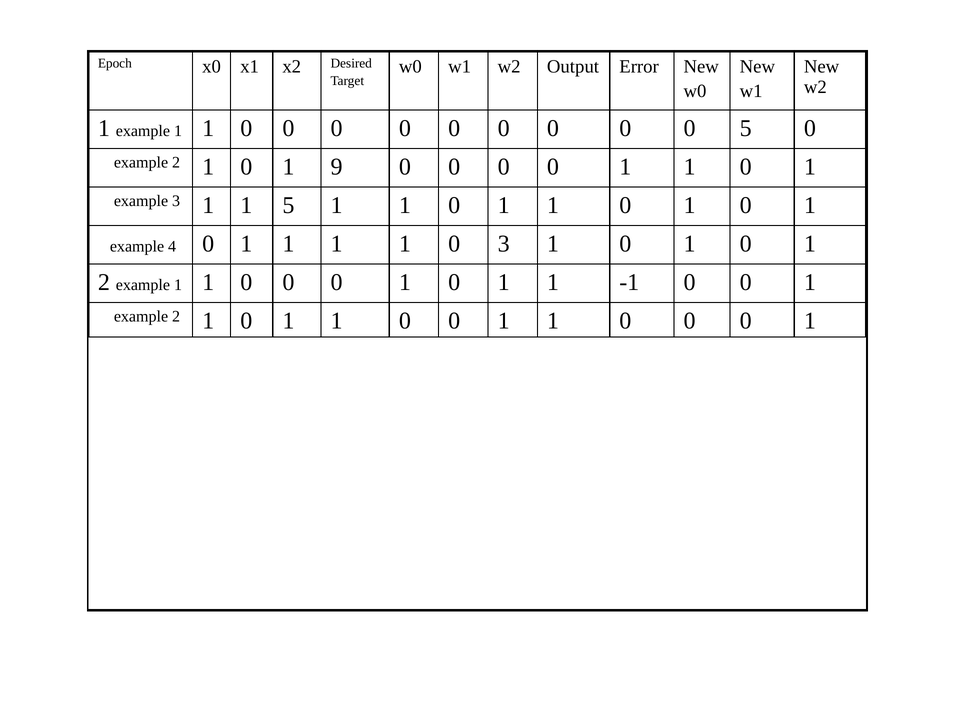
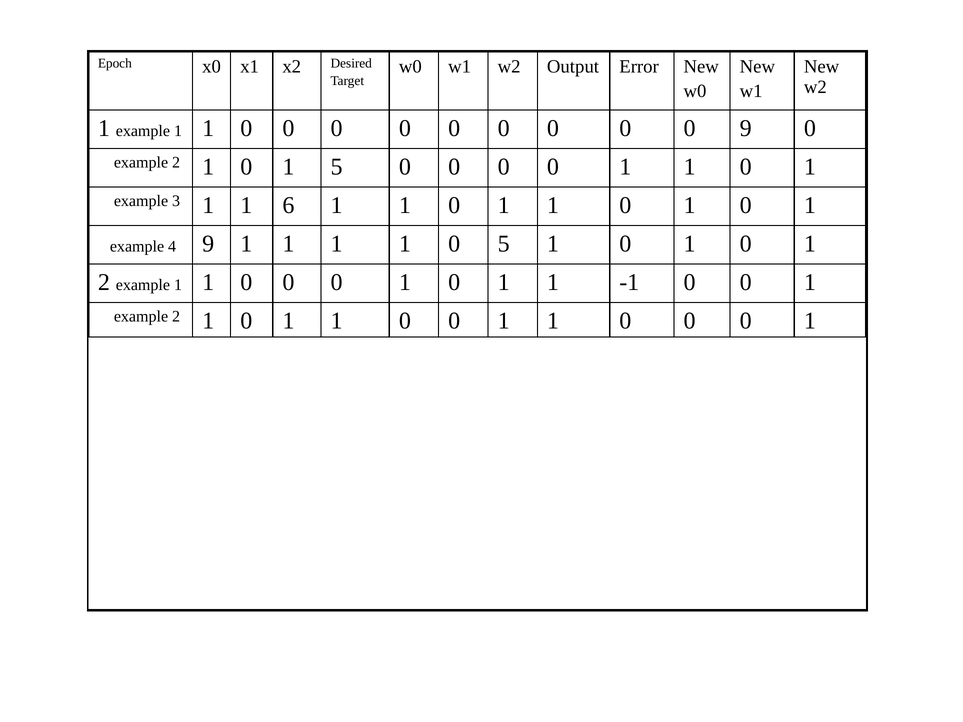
0 5: 5 -> 9
1 9: 9 -> 5
1 5: 5 -> 6
4 0: 0 -> 9
0 3: 3 -> 5
